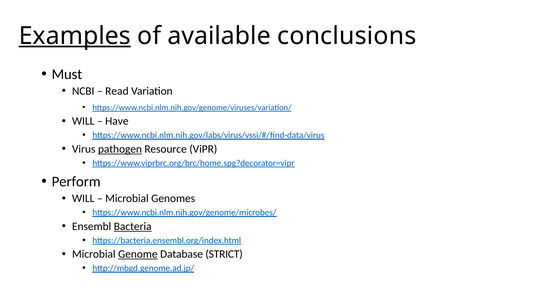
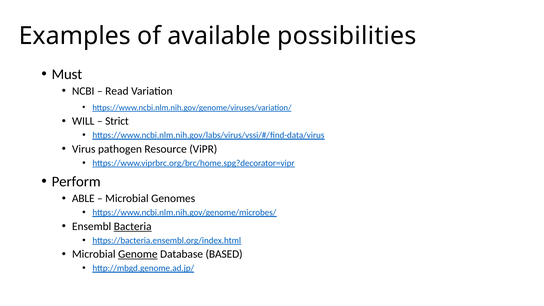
Examples underline: present -> none
conclusions: conclusions -> possibilities
Have: Have -> Strict
pathogen underline: present -> none
WILL at (83, 198): WILL -> ABLE
STRICT: STRICT -> BASED
